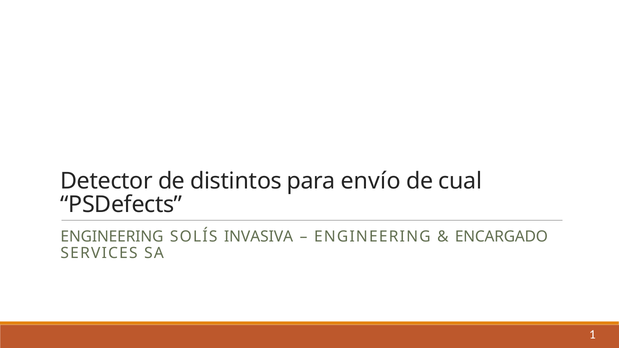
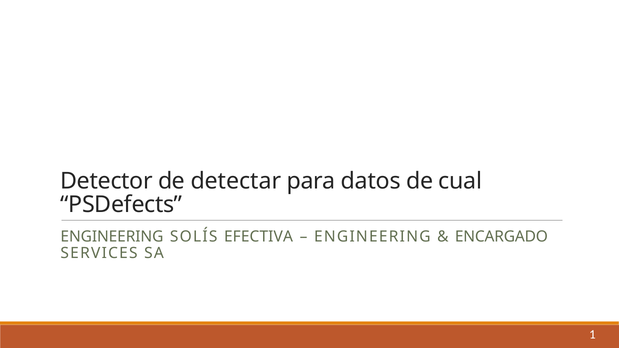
distintos: distintos -> detectar
envío: envío -> datos
INVASIVA: INVASIVA -> EFECTIVA
